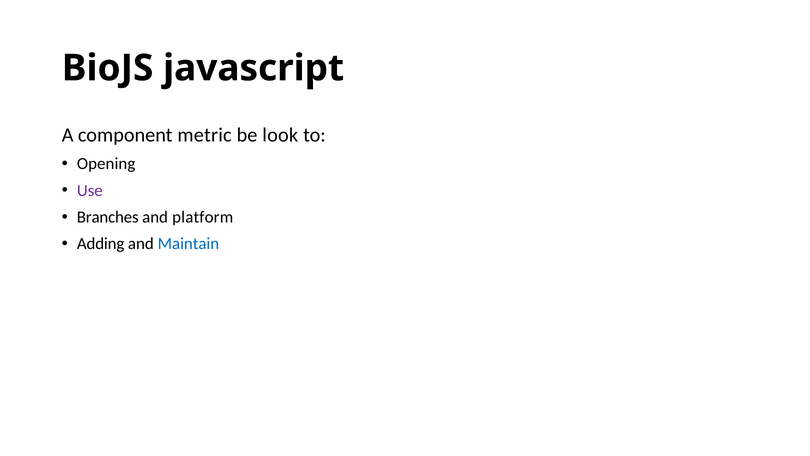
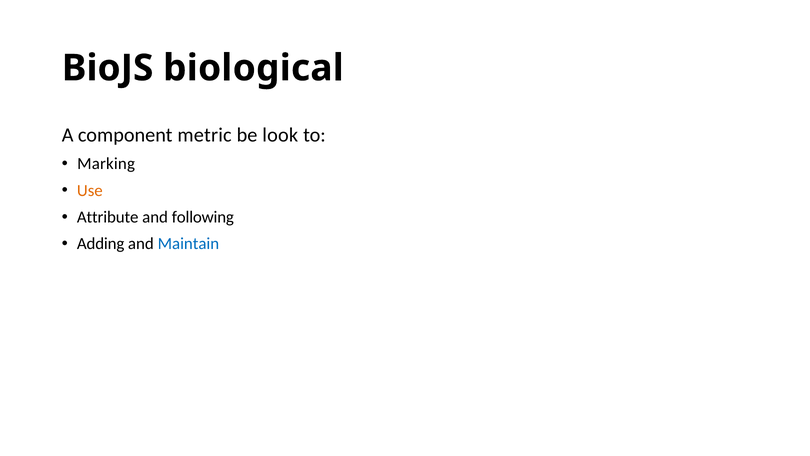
javascript: javascript -> biological
Opening: Opening -> Marking
Use colour: purple -> orange
Branches: Branches -> Attribute
platform: platform -> following
